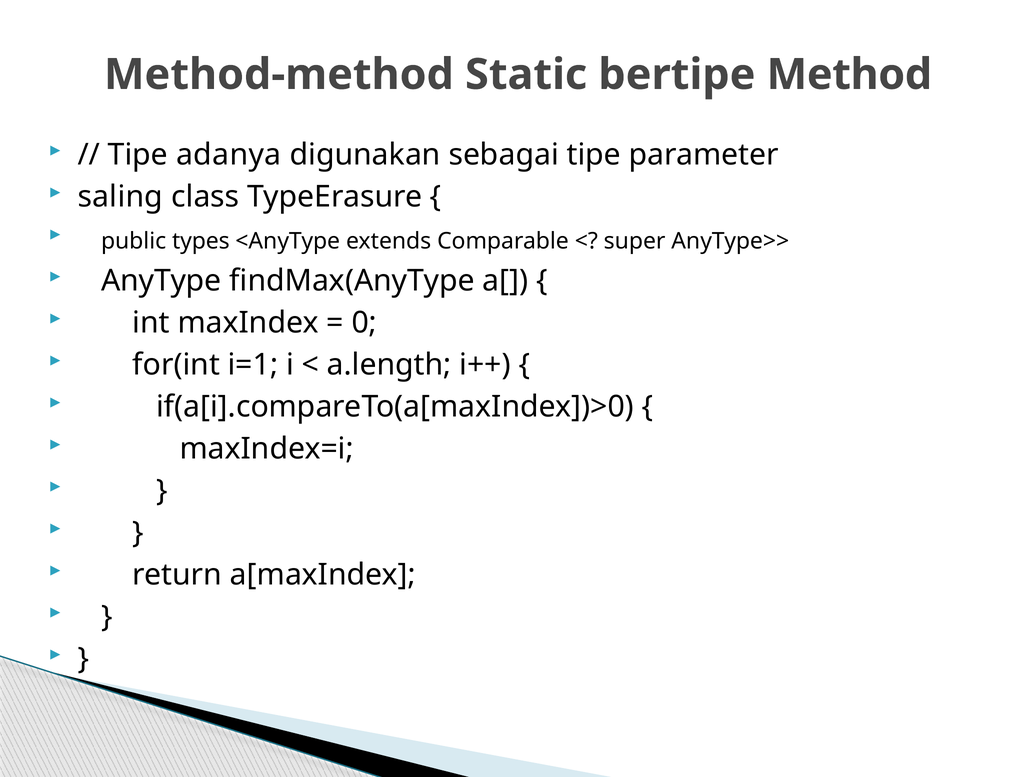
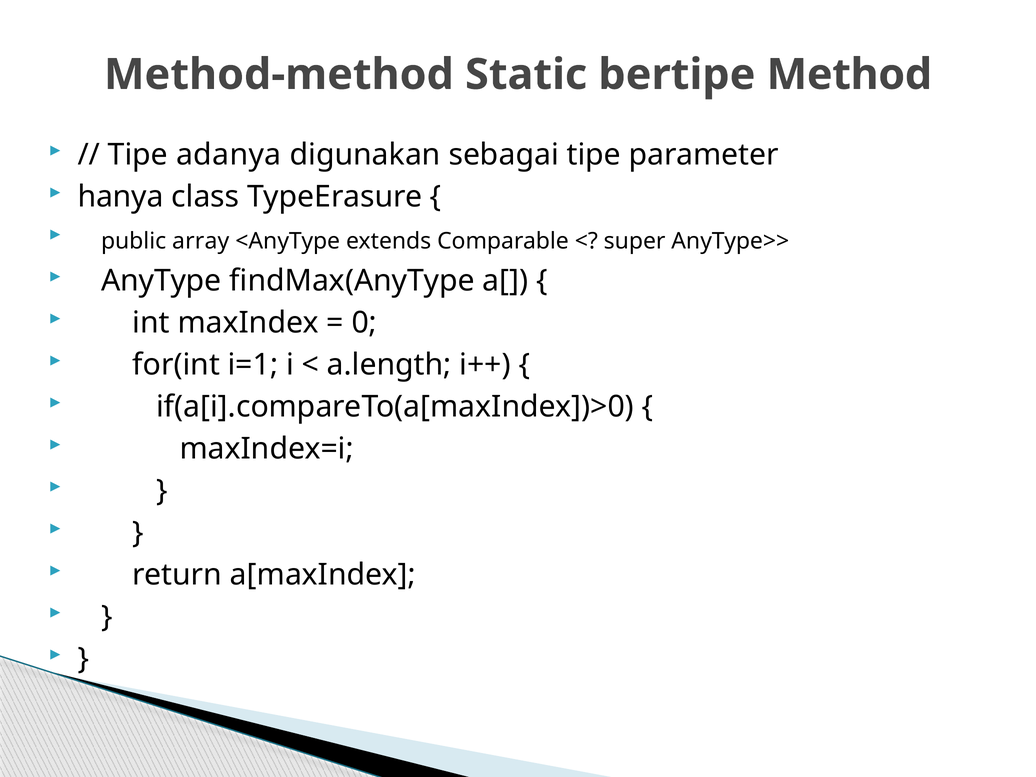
saling: saling -> hanya
types: types -> array
